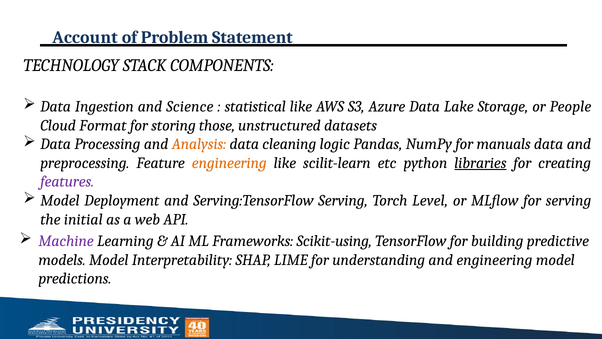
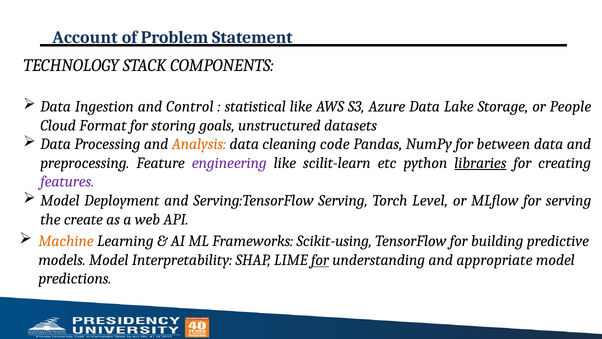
Science: Science -> Control
those: those -> goals
logic: logic -> code
manuals: manuals -> between
engineering at (229, 163) colour: orange -> purple
initial: initial -> create
Machine colour: purple -> orange
for at (320, 260) underline: none -> present
and engineering: engineering -> appropriate
